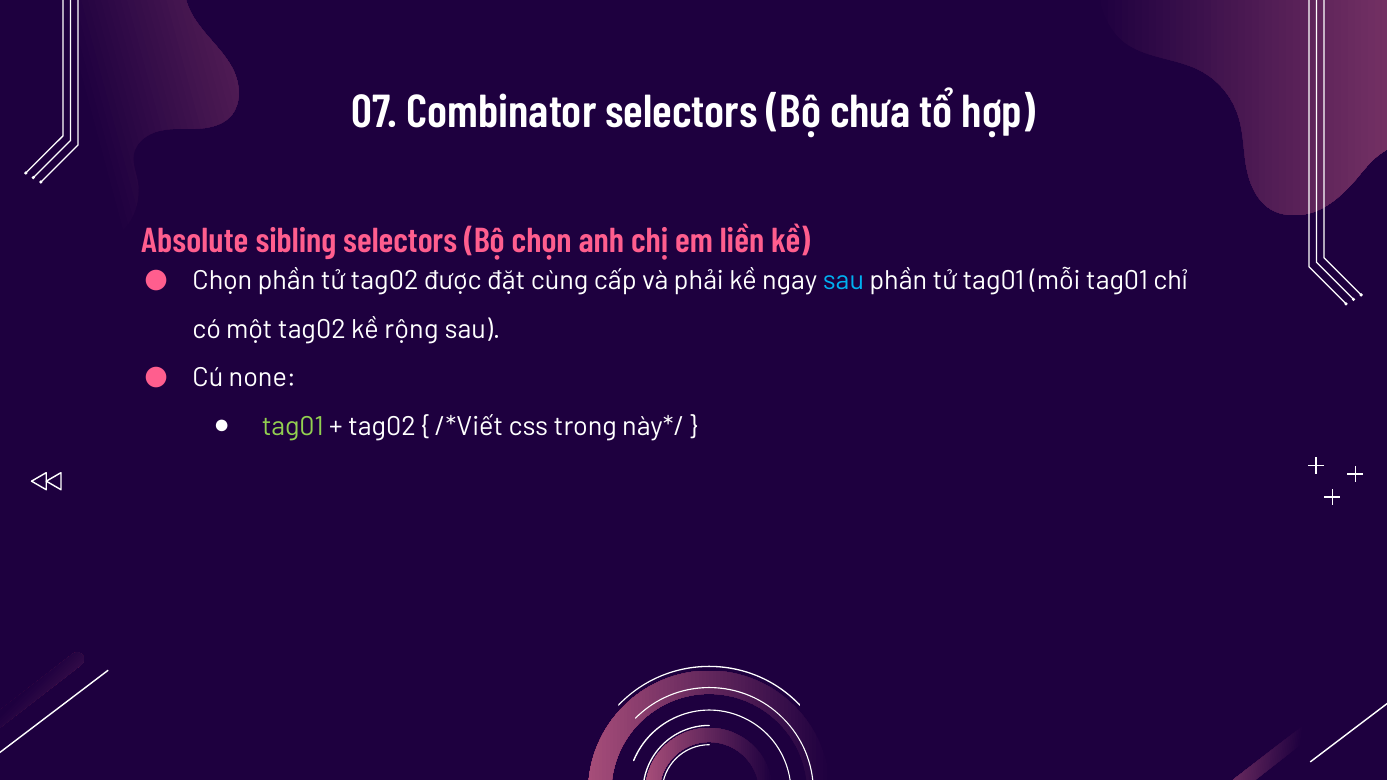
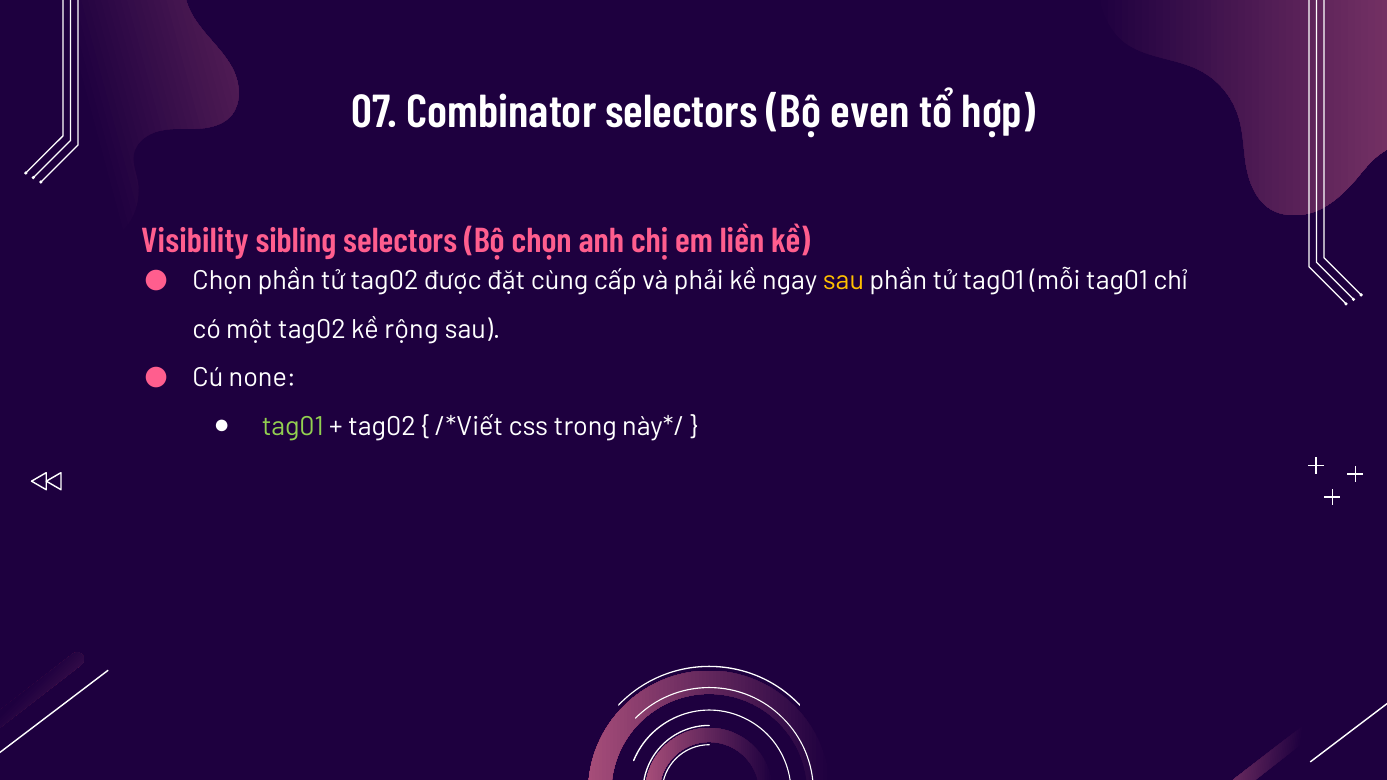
chưa: chưa -> even
Absolute: Absolute -> Visibility
sau at (843, 281) colour: light blue -> yellow
